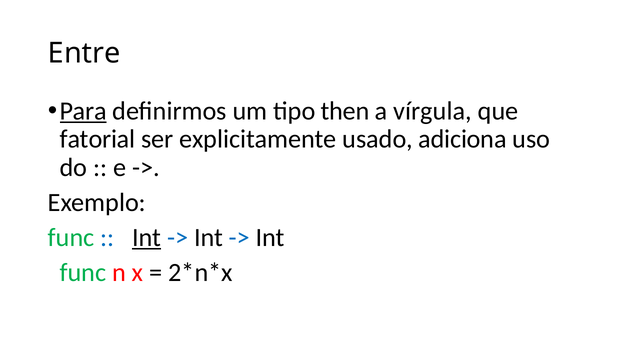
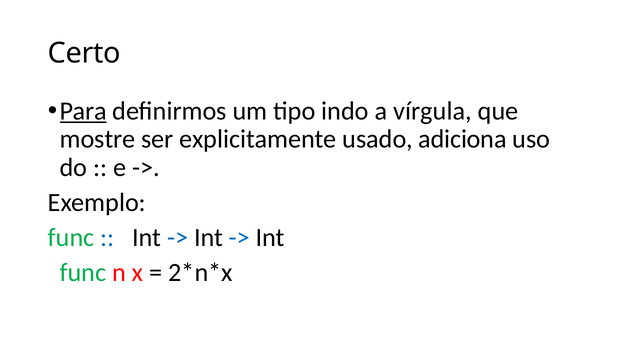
Entre: Entre -> Certo
then: then -> indo
fatorial: fatorial -> mostre
Int at (147, 237) underline: present -> none
